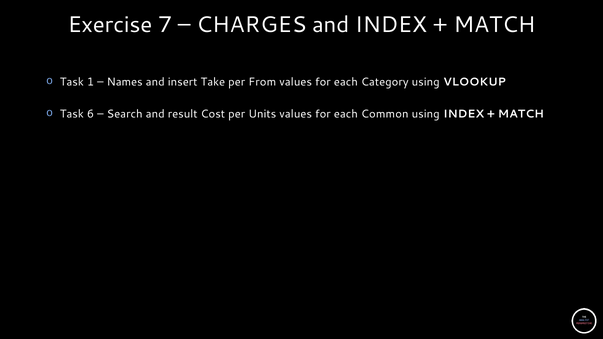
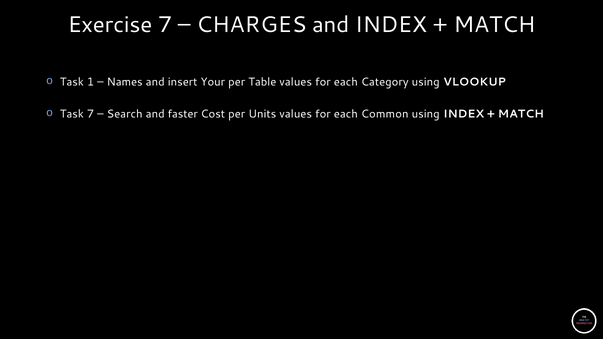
Take: Take -> Your
From: From -> Table
Task 6: 6 -> 7
result: result -> faster
